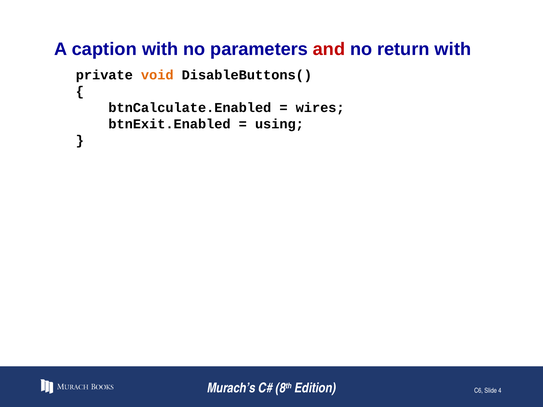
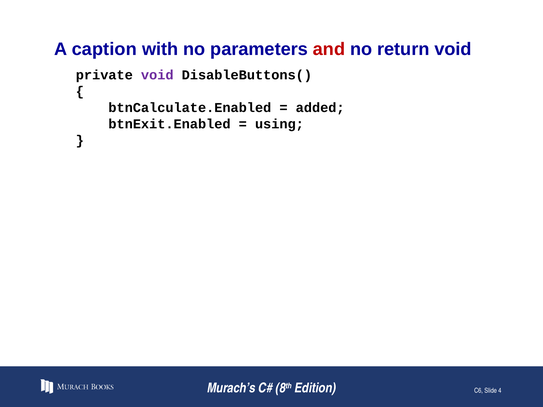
return with: with -> void
void at (157, 75) colour: orange -> purple
wires: wires -> added
